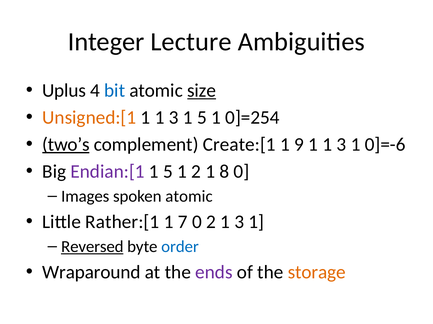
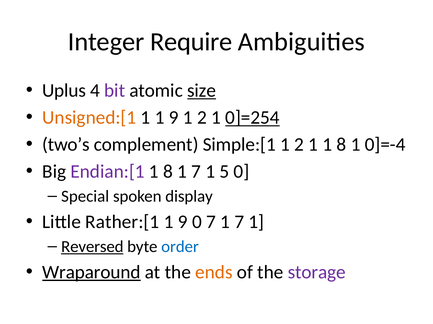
Lecture: Lecture -> Require
bit colour: blue -> purple
3 at (174, 118): 3 -> 9
5 at (202, 118): 5 -> 2
0]=254 underline: none -> present
two’s underline: present -> none
Create:[1: Create:[1 -> Simple:[1
9 at (299, 145): 9 -> 2
3 at (341, 145): 3 -> 8
0]=-6: 0]=-6 -> 0]=-4
5 at (168, 172): 5 -> 8
2 at (196, 172): 2 -> 7
8: 8 -> 5
Images: Images -> Special
spoken atomic: atomic -> display
7 at (183, 222): 7 -> 9
0 2: 2 -> 7
3 at (239, 222): 3 -> 7
Wraparound underline: none -> present
ends colour: purple -> orange
storage colour: orange -> purple
